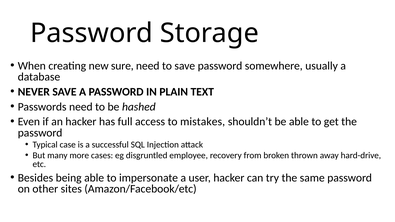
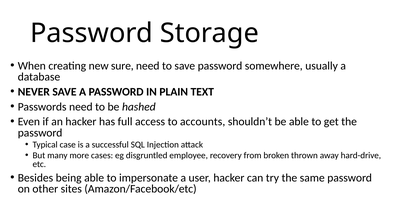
mistakes: mistakes -> accounts
